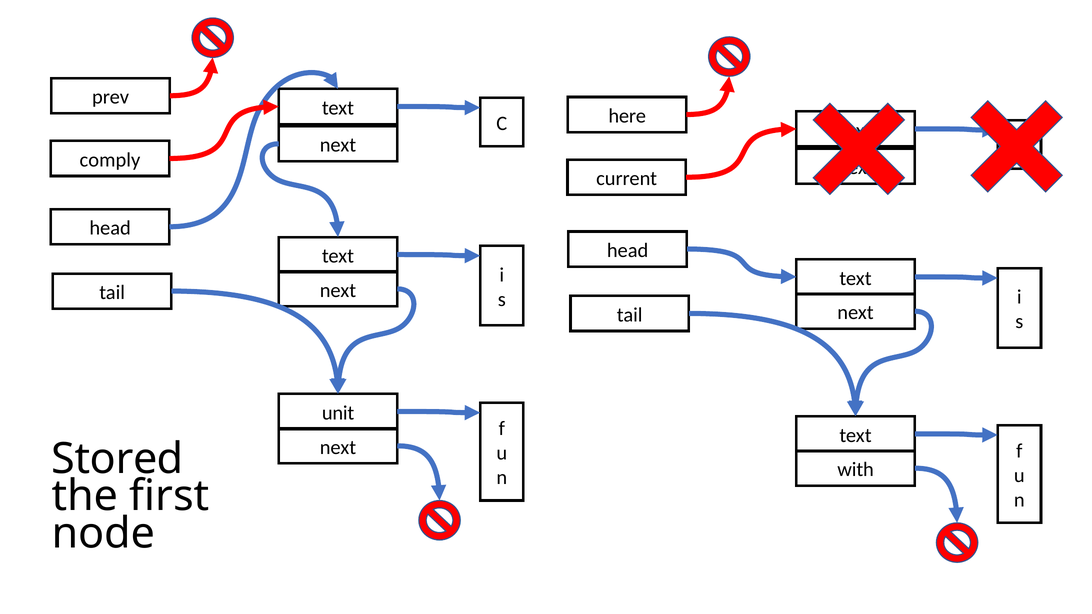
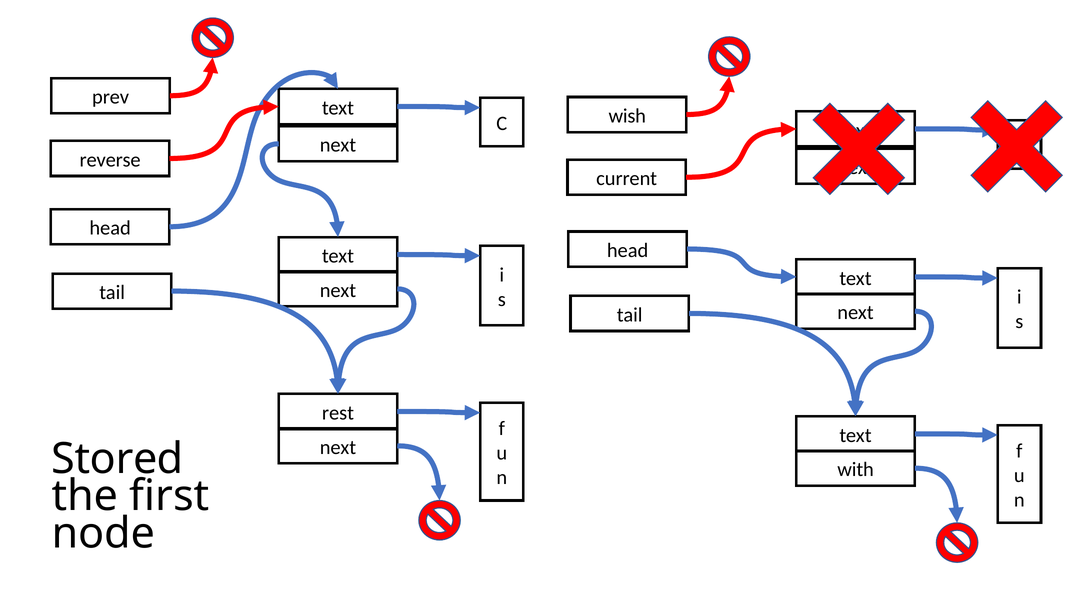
here: here -> wish
comply: comply -> reverse
unit: unit -> rest
